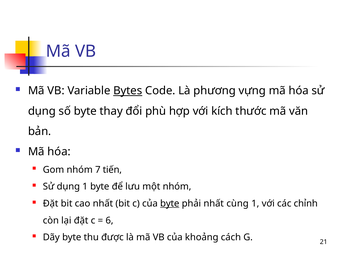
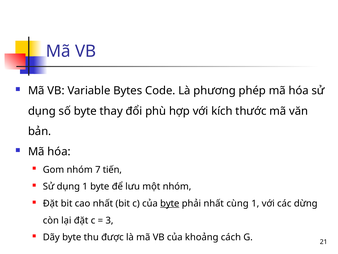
Bytes underline: present -> none
vựng: vựng -> phép
chỉnh: chỉnh -> dừng
6: 6 -> 3
